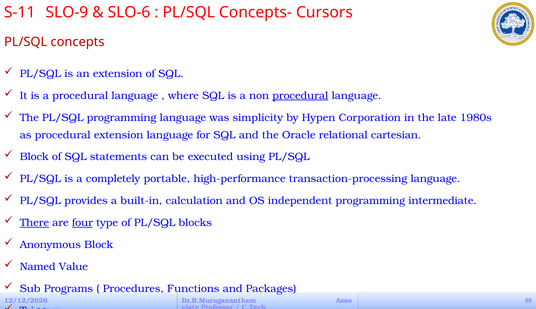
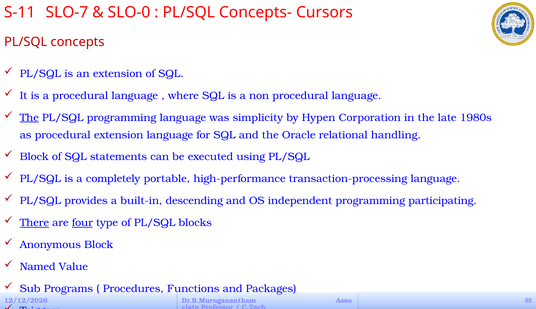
SLO-9: SLO-9 -> SLO-7
SLO-6: SLO-6 -> SLO-0
procedural at (300, 95) underline: present -> none
The at (29, 117) underline: none -> present
cartesian: cartesian -> handling
calculation: calculation -> descending
intermediate: intermediate -> participating
